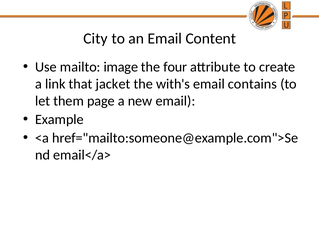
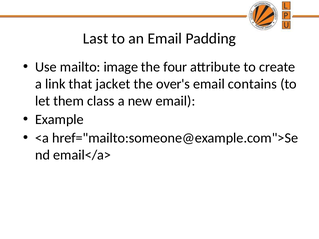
City: City -> Last
Content: Content -> Padding
with's: with's -> over's
page: page -> class
